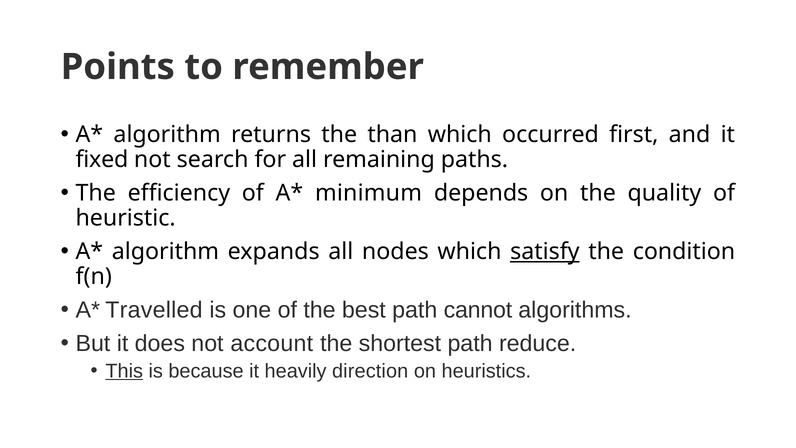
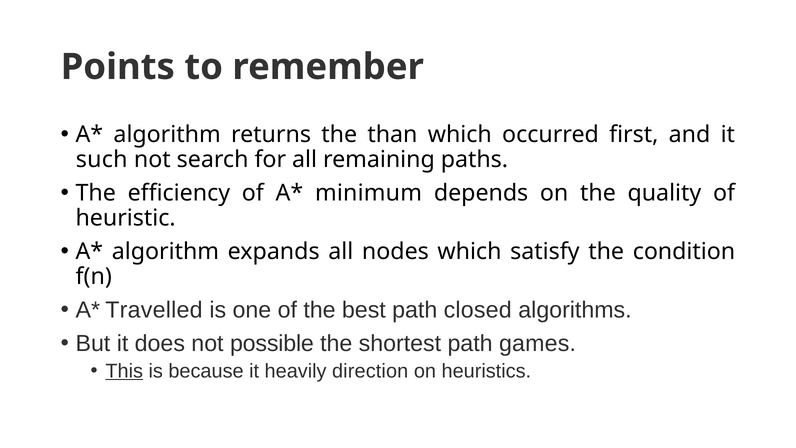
fixed: fixed -> such
satisfy underline: present -> none
cannot: cannot -> closed
account: account -> possible
reduce: reduce -> games
